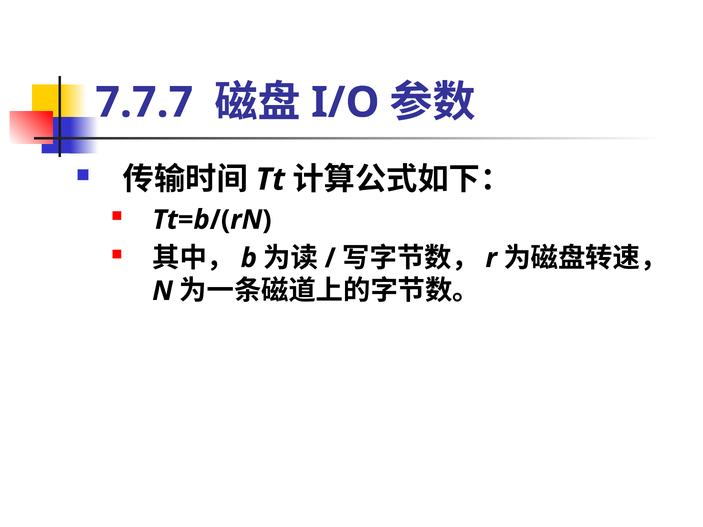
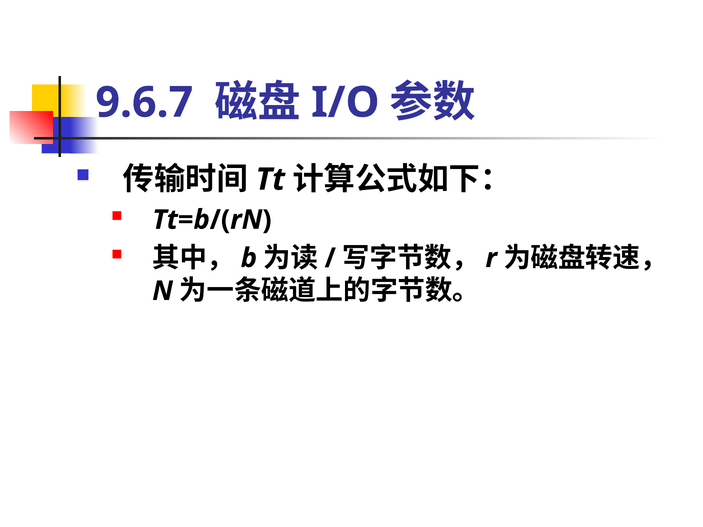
7.7.7: 7.7.7 -> 9.6.7
